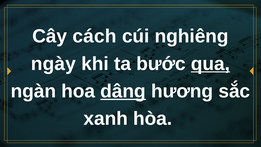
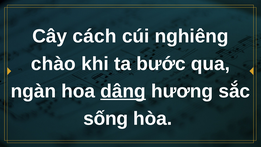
ngày: ngày -> chào
qua underline: present -> none
xanh: xanh -> sống
